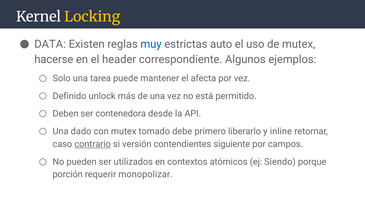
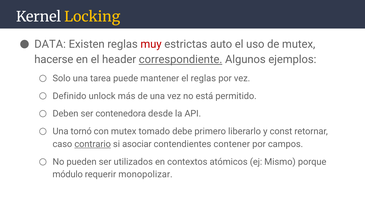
muy colour: blue -> red
correspondiente underline: none -> present
el afecta: afecta -> reglas
dado: dado -> tornó
inline: inline -> const
versión: versión -> asociar
siguiente: siguiente -> contener
Siendo: Siendo -> Mismo
porción: porción -> módulo
